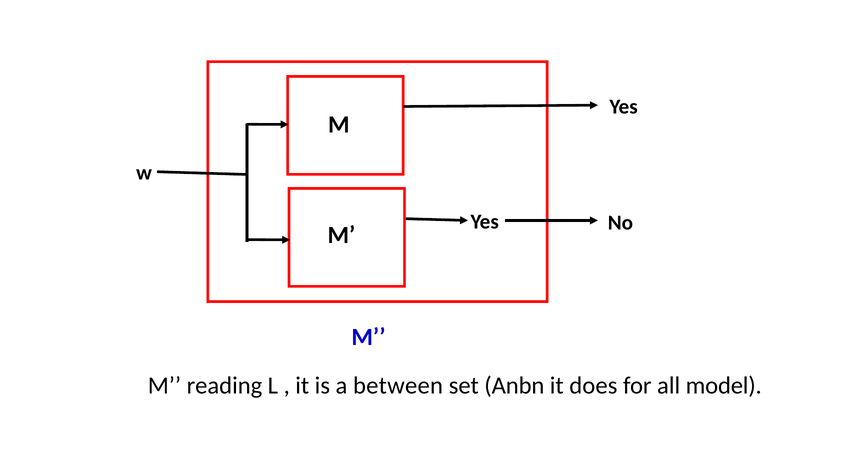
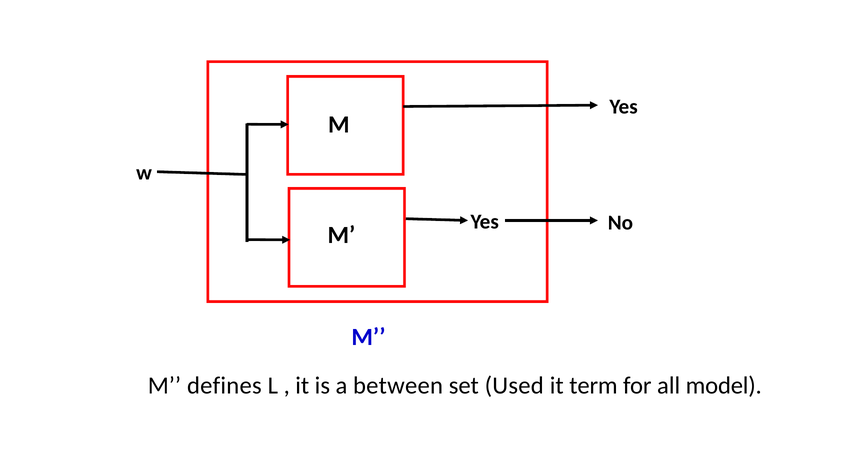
reading: reading -> defines
Anbn: Anbn -> Used
does: does -> term
